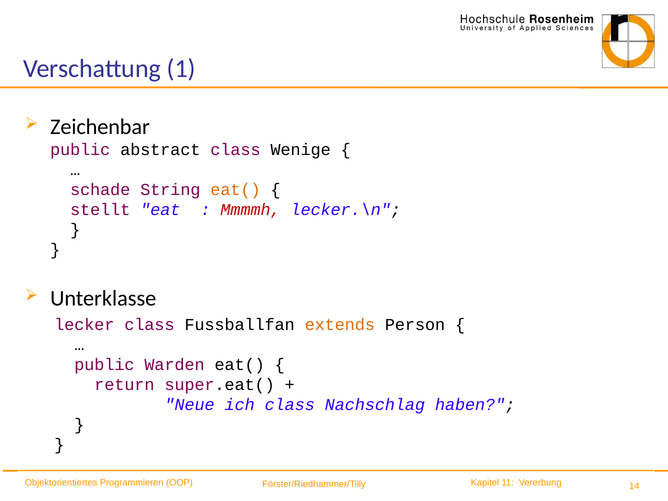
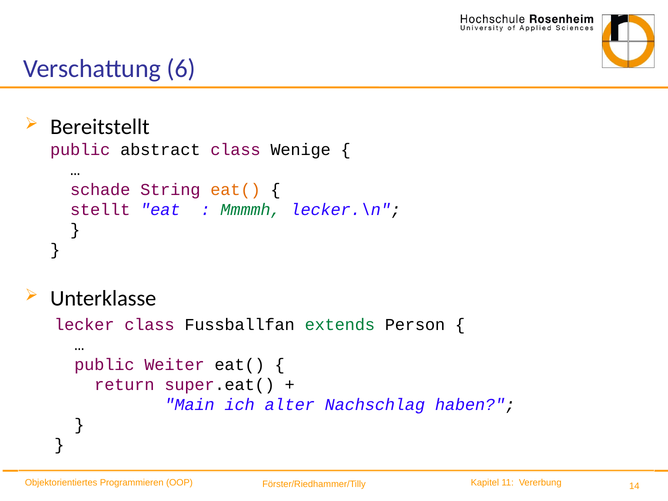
1: 1 -> 6
Zeichenbar: Zeichenbar -> Bereitstellt
Mmmmh colour: red -> green
extends colour: orange -> green
Warden: Warden -> Weiter
Neue: Neue -> Main
ich class: class -> alter
